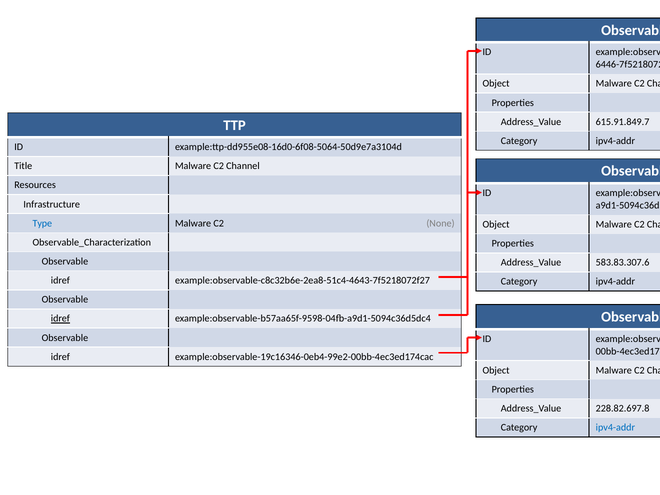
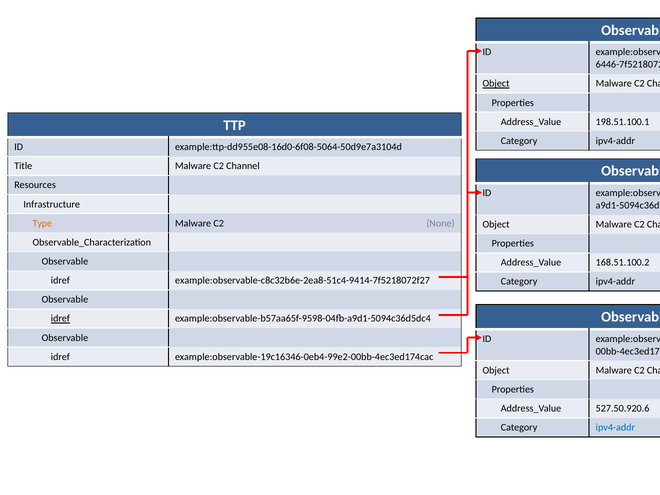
Object at (496, 84) underline: none -> present
615.91.849.7: 615.91.849.7 -> 198.51.100.1
Type colour: blue -> orange
583.83.307.6: 583.83.307.6 -> 168.51.100.2
example:observable-c8c32b6e-2ea8-51c4-4643-7f5218072f27: example:observable-c8c32b6e-2ea8-51c4-4643-7f5218072f27 -> example:observable-c8c32b6e-2ea8-51c4-9414-7f5218072f27
228.82.697.8: 228.82.697.8 -> 527.50.920.6
